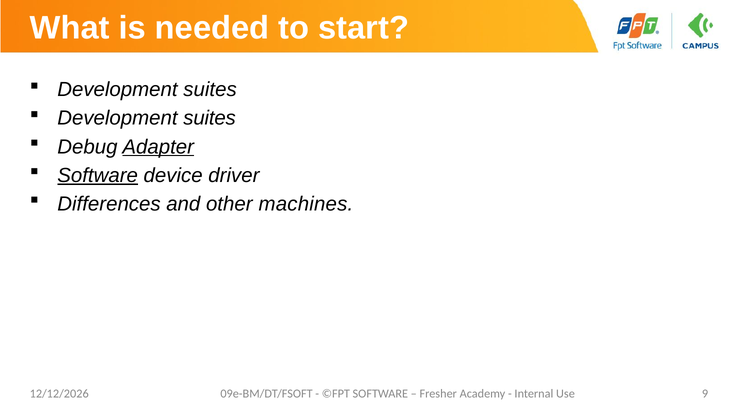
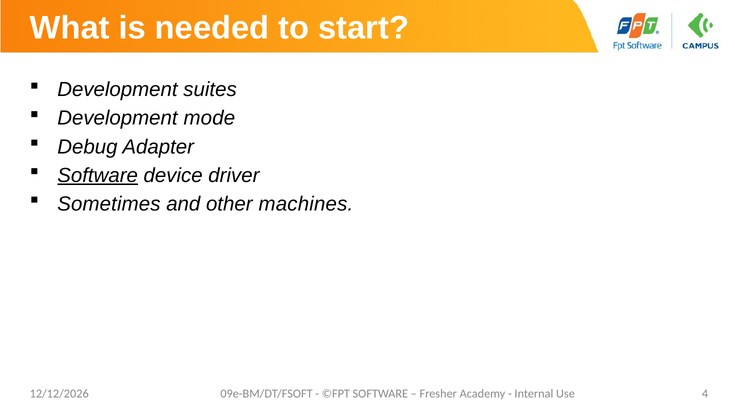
suites at (210, 118): suites -> mode
Adapter underline: present -> none
Differences: Differences -> Sometimes
9: 9 -> 4
